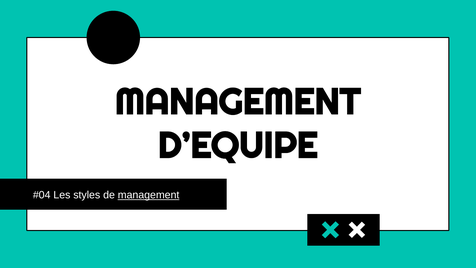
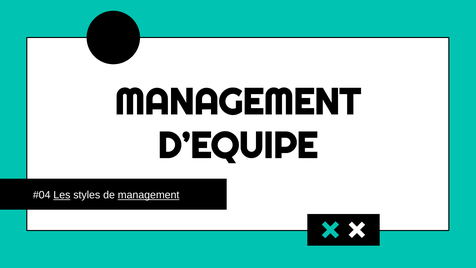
Les underline: none -> present
